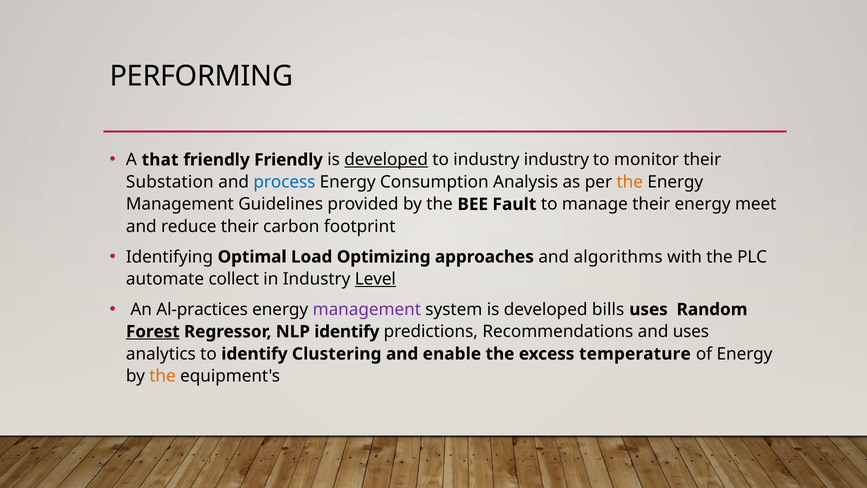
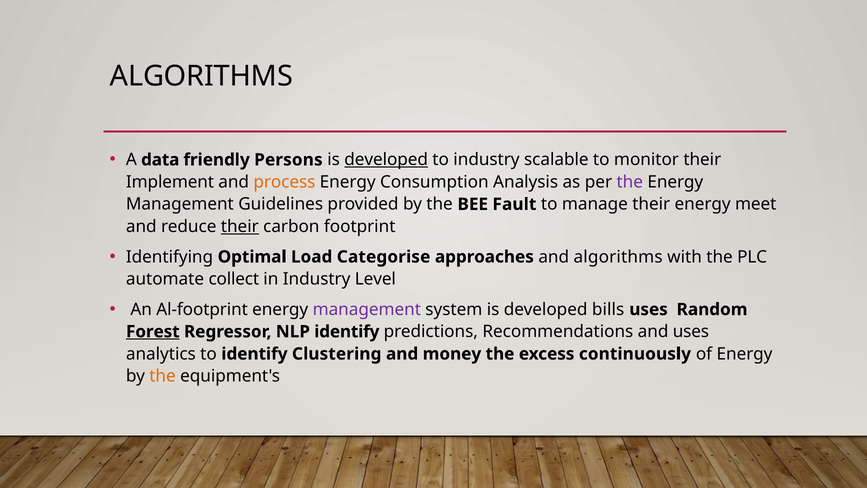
PERFORMING at (201, 76): PERFORMING -> ALGORITHMS
that: that -> data
friendly Friendly: Friendly -> Persons
industry industry: industry -> scalable
Substation: Substation -> Implement
process colour: blue -> orange
the at (630, 182) colour: orange -> purple
their at (240, 226) underline: none -> present
Optimizing: Optimizing -> Categorise
Level underline: present -> none
Al-practices: Al-practices -> Al-footprint
enable: enable -> money
temperature: temperature -> continuously
